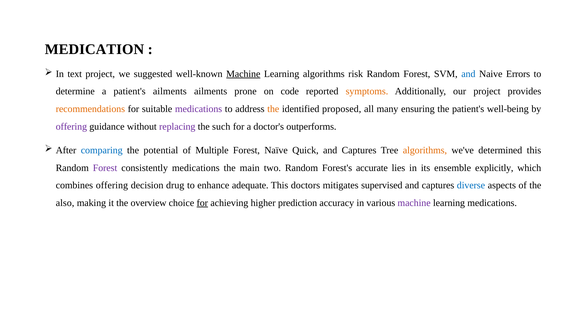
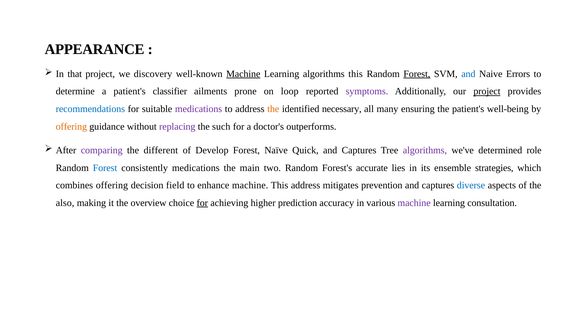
MEDICATION: MEDICATION -> APPEARANCE
text: text -> that
suggested: suggested -> discovery
algorithms risk: risk -> this
Forest at (417, 74) underline: none -> present
patient's ailments: ailments -> classifier
code: code -> loop
symptoms colour: orange -> purple
project at (487, 91) underline: none -> present
recommendations colour: orange -> blue
proposed: proposed -> necessary
offering at (71, 127) colour: purple -> orange
comparing colour: blue -> purple
potential: potential -> different
Multiple: Multiple -> Develop
algorithms at (425, 150) colour: orange -> purple
determined this: this -> role
Forest at (105, 168) colour: purple -> blue
explicitly: explicitly -> strategies
drug: drug -> field
enhance adequate: adequate -> machine
This doctors: doctors -> address
supervised: supervised -> prevention
learning medications: medications -> consultation
